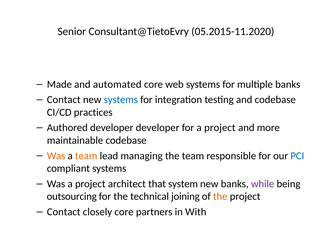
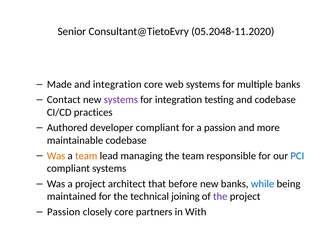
05.2015-11.2020: 05.2015-11.2020 -> 05.2048-11.2020
and automated: automated -> integration
systems at (121, 100) colour: blue -> purple
developer developer: developer -> compliant
for a project: project -> passion
system: system -> before
while colour: purple -> blue
outsourcing: outsourcing -> maintained
the at (220, 196) colour: orange -> purple
Contact at (64, 212): Contact -> Passion
